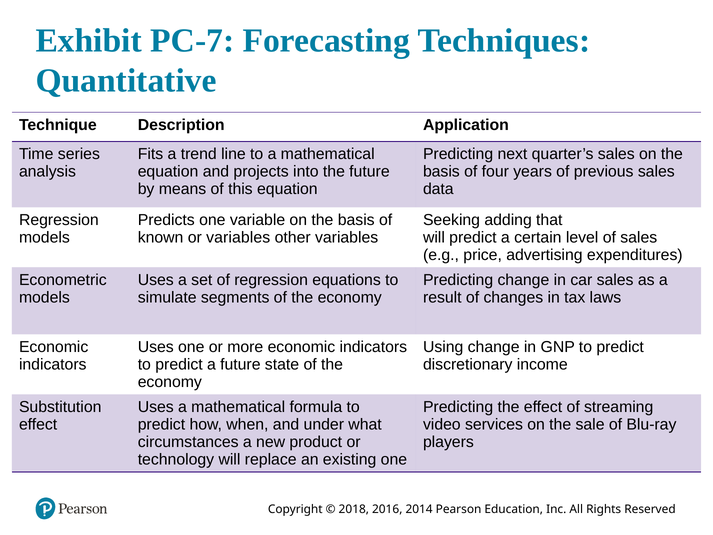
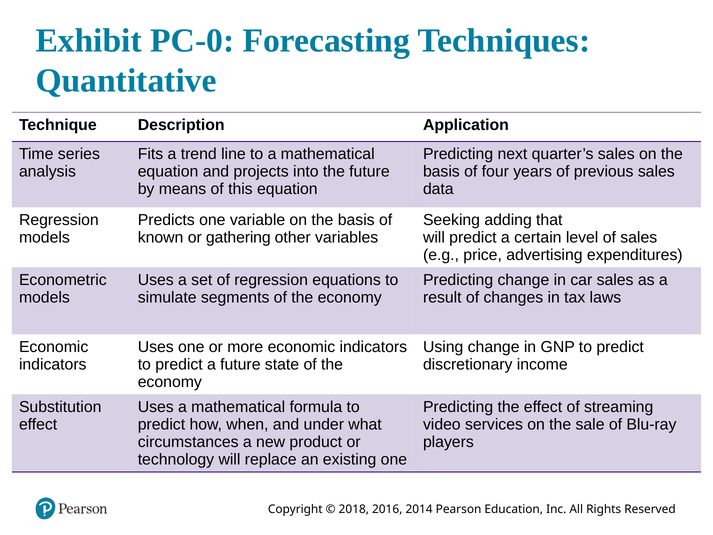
PC-7: PC-7 -> PC-0
or variables: variables -> gathering
